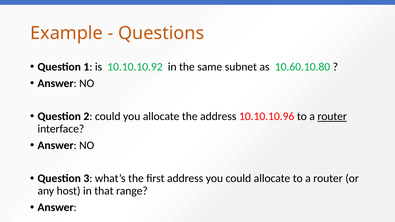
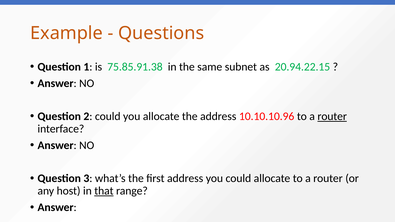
10.10.10.92: 10.10.10.92 -> 75.85.91.38
10.60.10.80: 10.60.10.80 -> 20.94.22.15
that underline: none -> present
